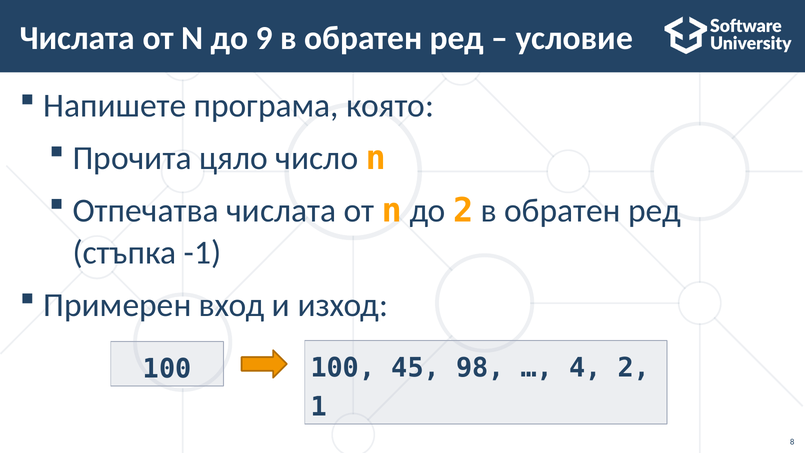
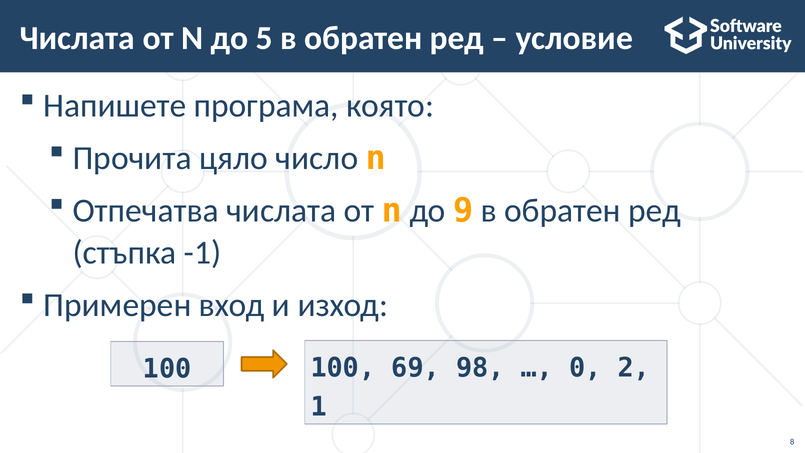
9: 9 -> 5
до 2: 2 -> 9
45: 45 -> 69
4: 4 -> 0
